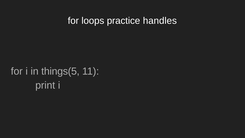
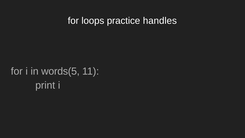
things(5: things(5 -> words(5
